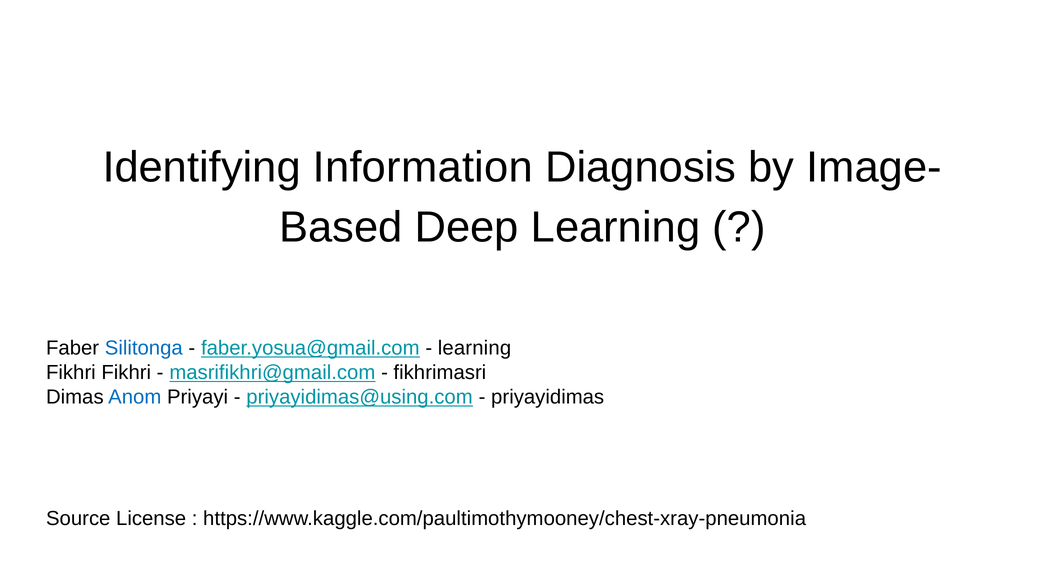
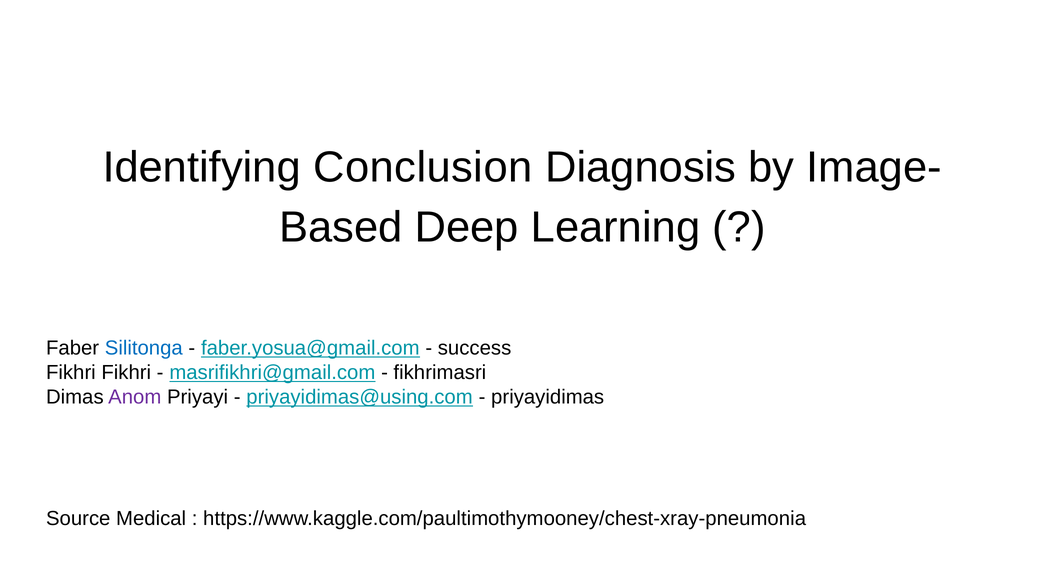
Information: Information -> Conclusion
learning at (474, 348): learning -> success
Anom colour: blue -> purple
License: License -> Medical
